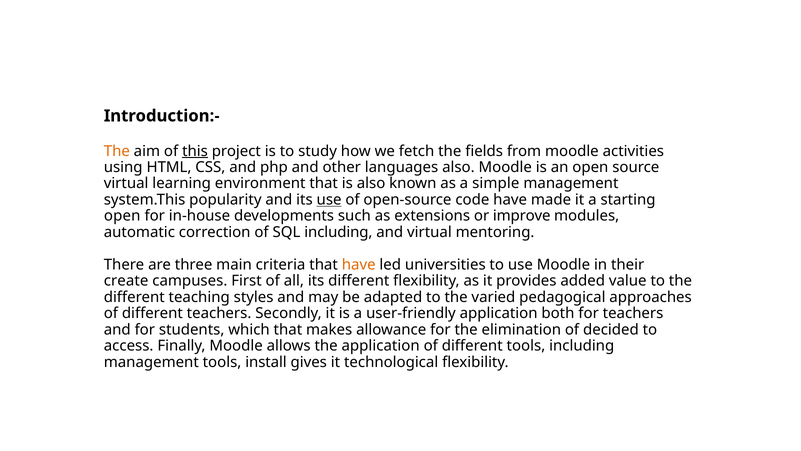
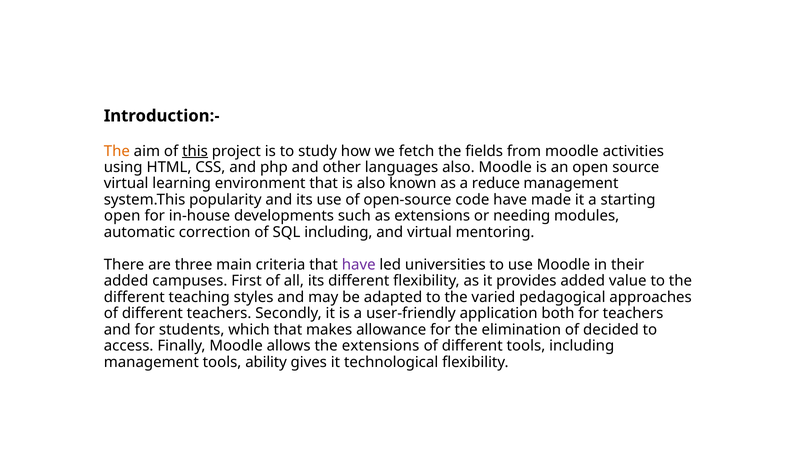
simple: simple -> reduce
use at (329, 200) underline: present -> none
improve: improve -> needing
have at (359, 264) colour: orange -> purple
create at (126, 281): create -> added
the application: application -> extensions
install: install -> ability
